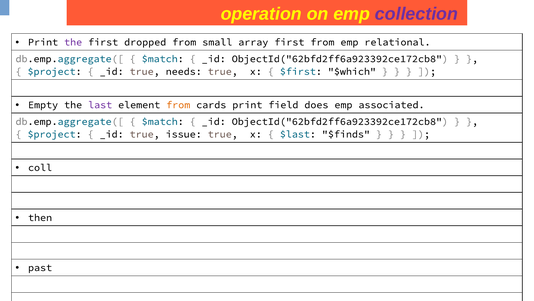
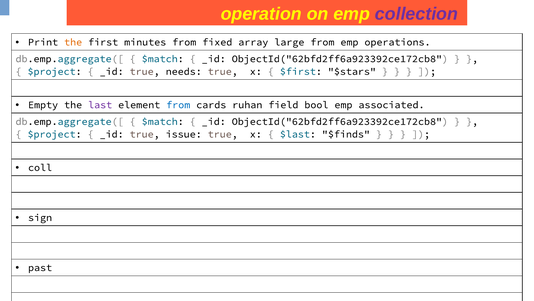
the at (73, 42) colour: purple -> orange
dropped: dropped -> minutes
small: small -> fixed
array first: first -> large
relational: relational -> operations
$which: $which -> $stars
from at (178, 105) colour: orange -> blue
cards print: print -> ruhan
does: does -> bool
then: then -> sign
